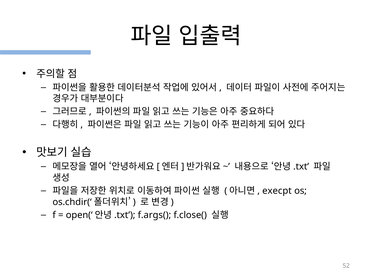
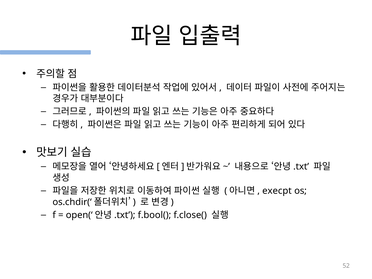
f.args(: f.args( -> f.bool(
